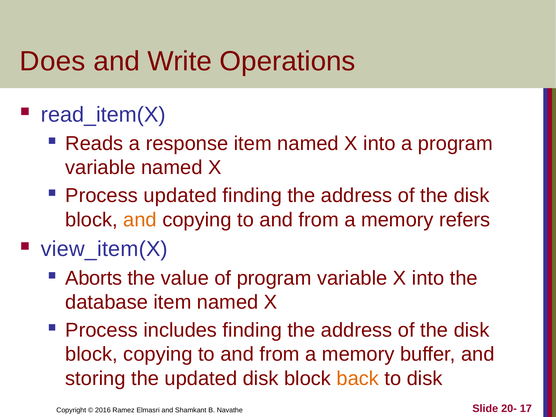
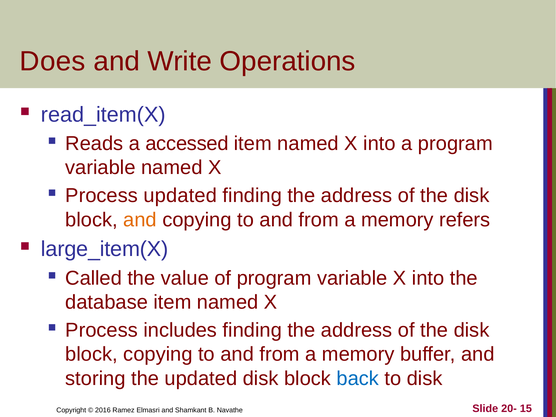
response: response -> accessed
view_item(X: view_item(X -> large_item(X
Aborts: Aborts -> Called
back colour: orange -> blue
17: 17 -> 15
